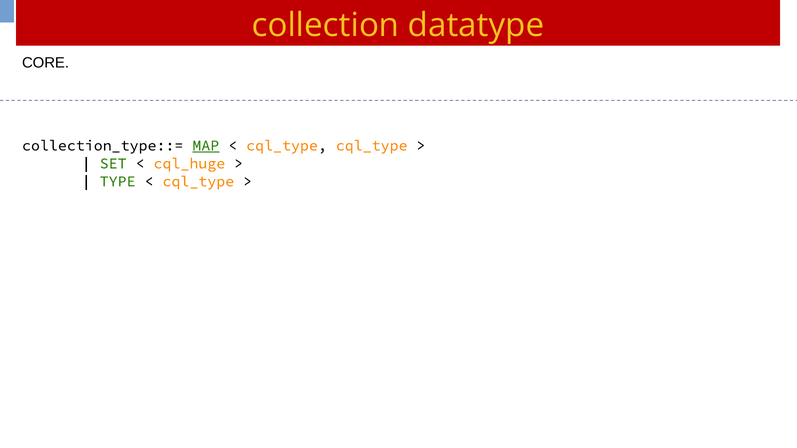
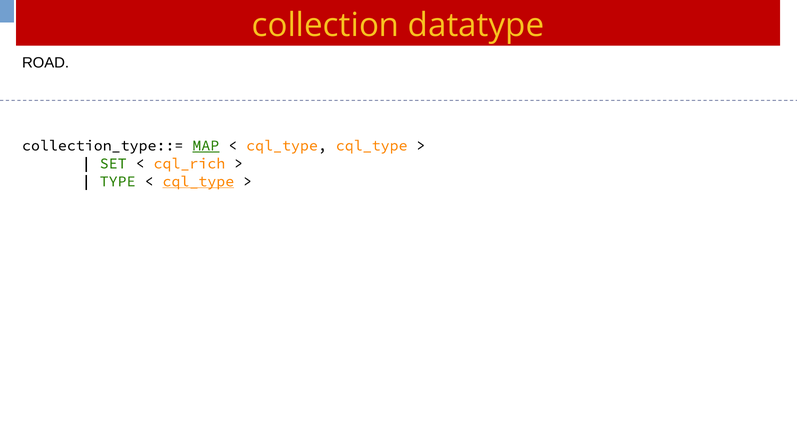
CORE: CORE -> ROAD
cql_huge: cql_huge -> cql_rich
cql_type at (198, 181) underline: none -> present
